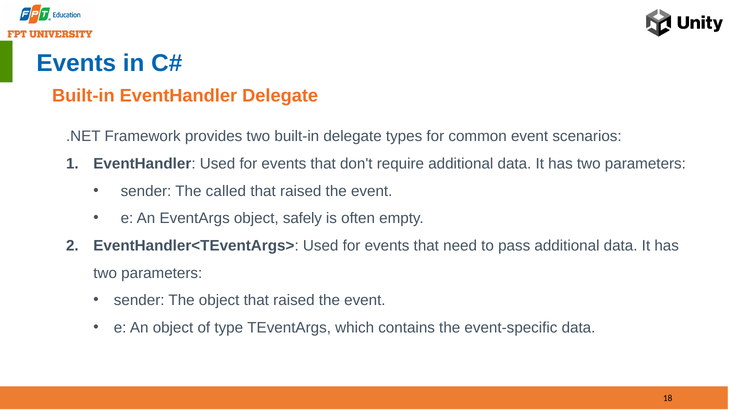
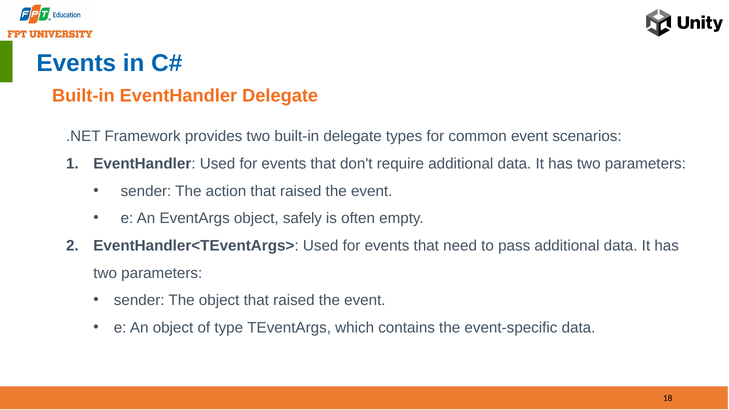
called: called -> action
